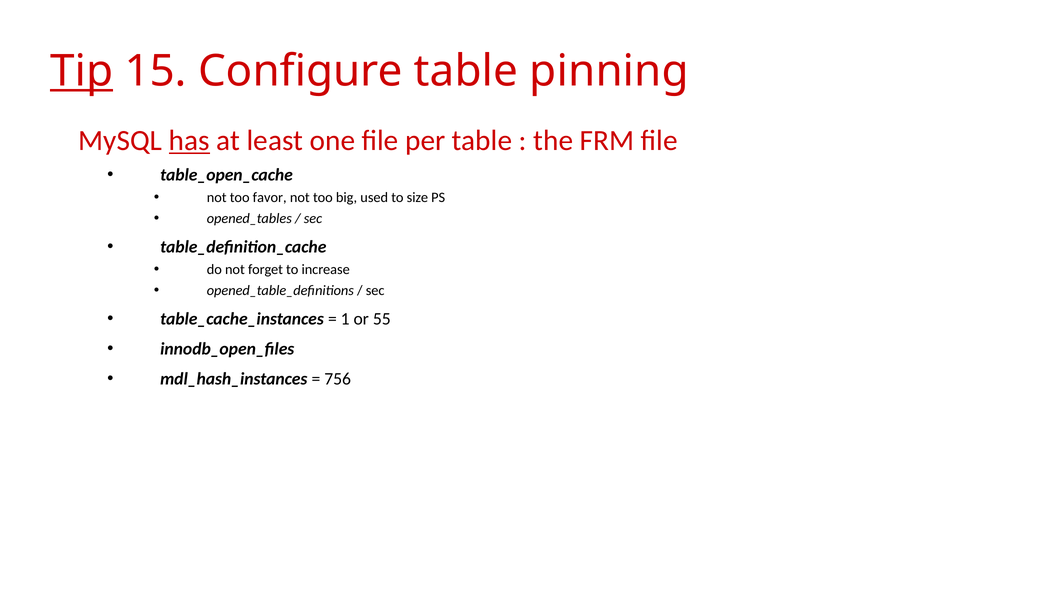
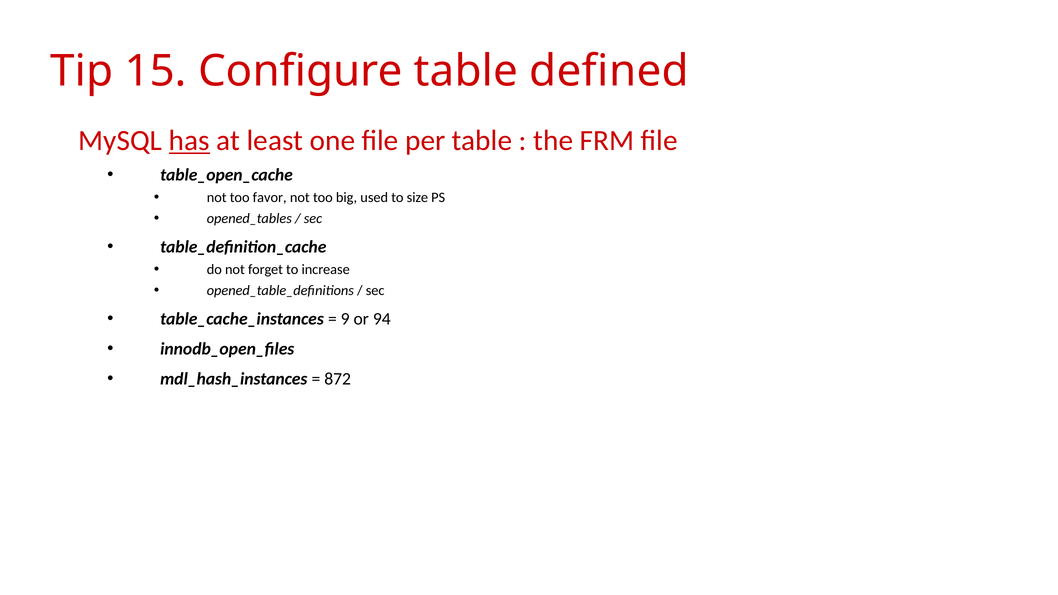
Tip underline: present -> none
pinning: pinning -> defined
1: 1 -> 9
55: 55 -> 94
756: 756 -> 872
